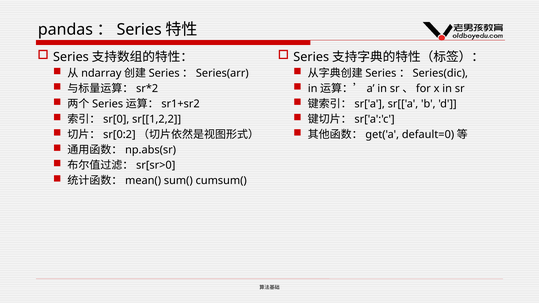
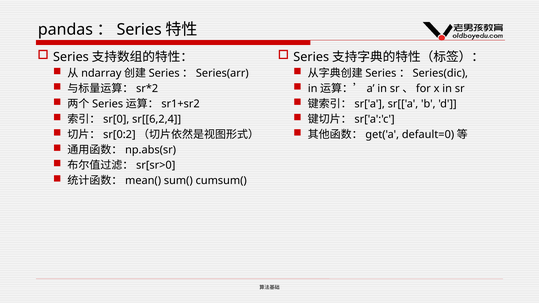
sr[[1,2,2: sr[[1,2,2 -> sr[[6,2,4
